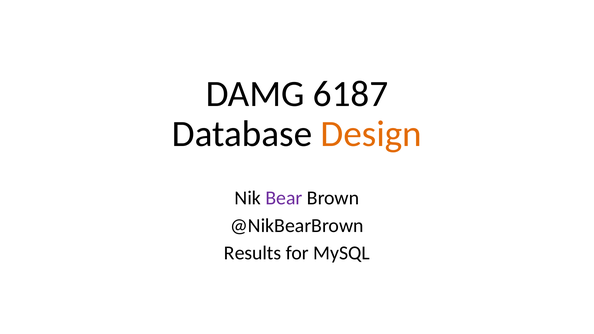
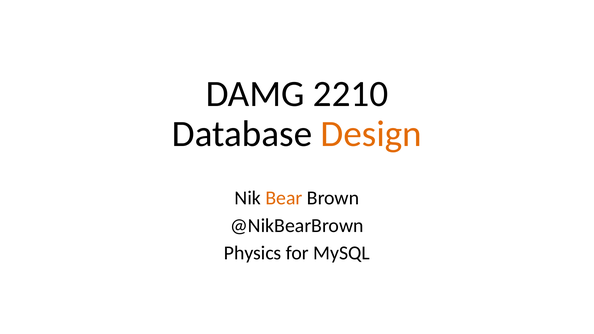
6187: 6187 -> 2210
Bear colour: purple -> orange
Results: Results -> Physics
